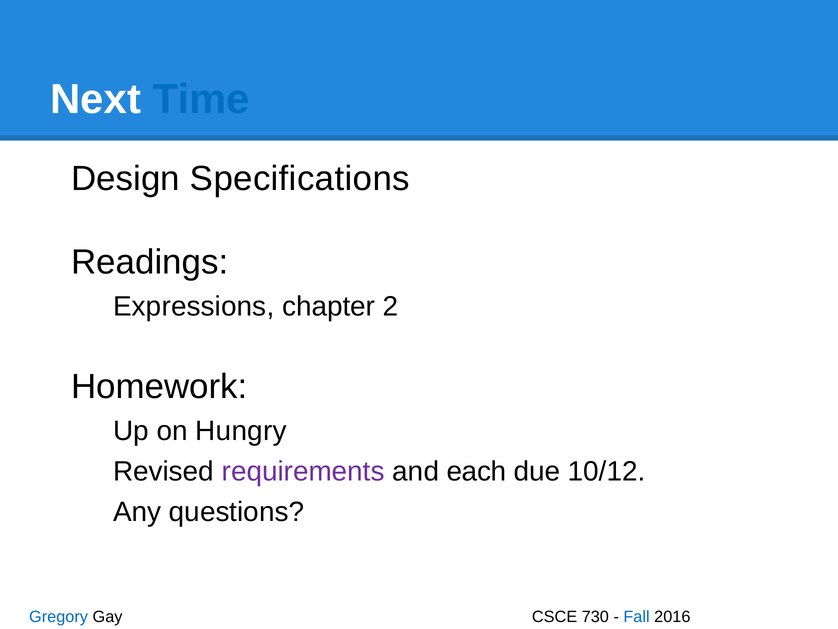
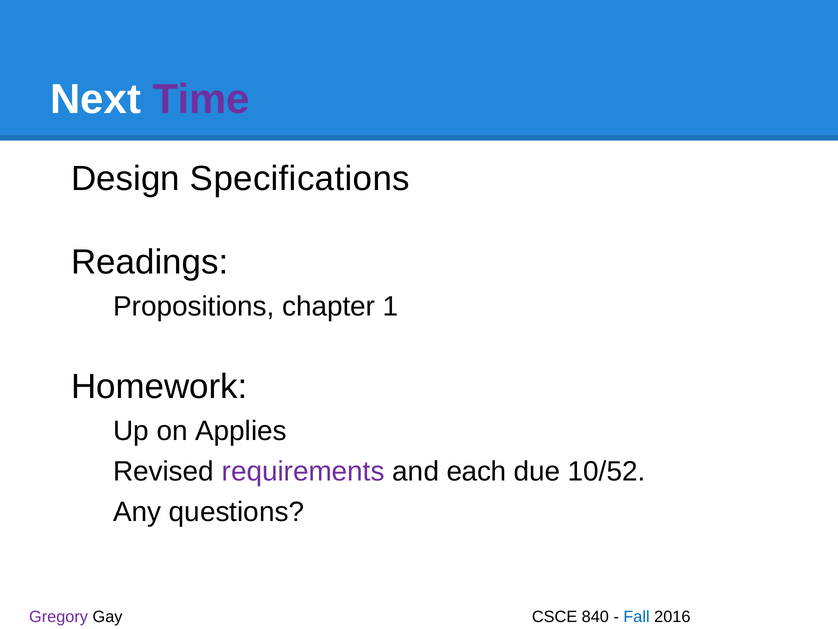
Time colour: blue -> purple
Expressions: Expressions -> Propositions
2: 2 -> 1
Hungry: Hungry -> Applies
10/12: 10/12 -> 10/52
Gregory colour: blue -> purple
730: 730 -> 840
